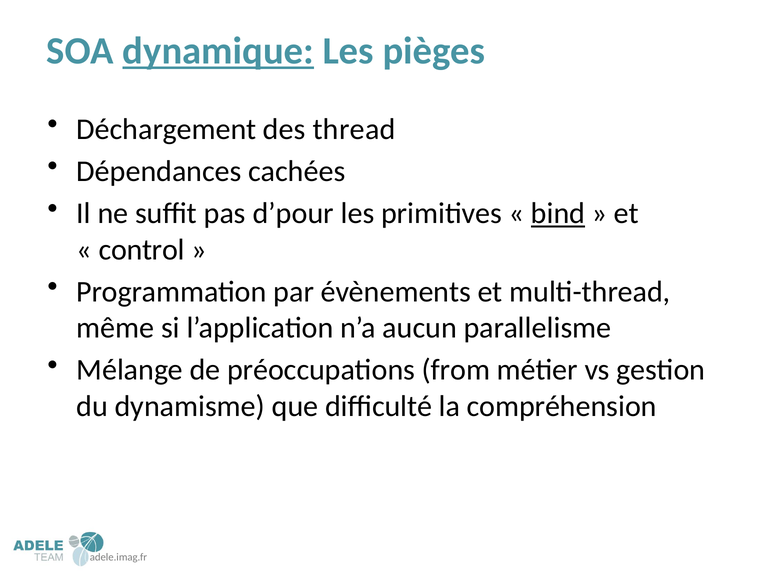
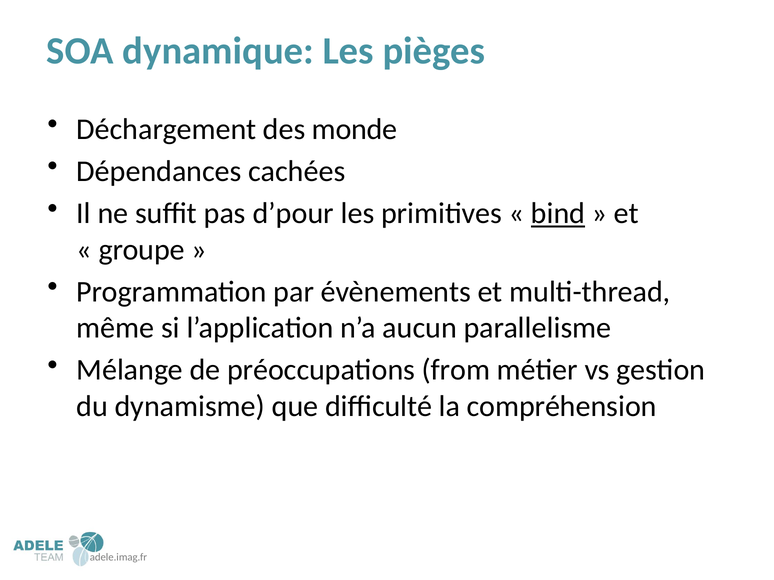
dynamique underline: present -> none
thread: thread -> monde
control: control -> groupe
